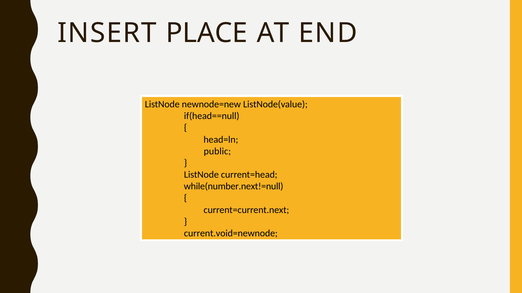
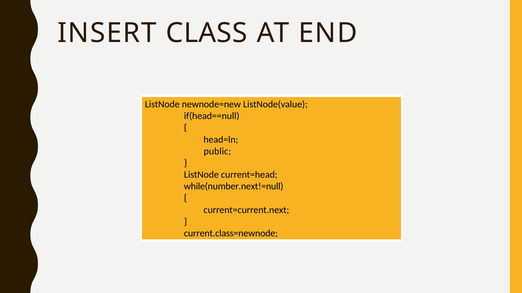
PLACE: PLACE -> CLASS
current.void=newnode: current.void=newnode -> current.class=newnode
